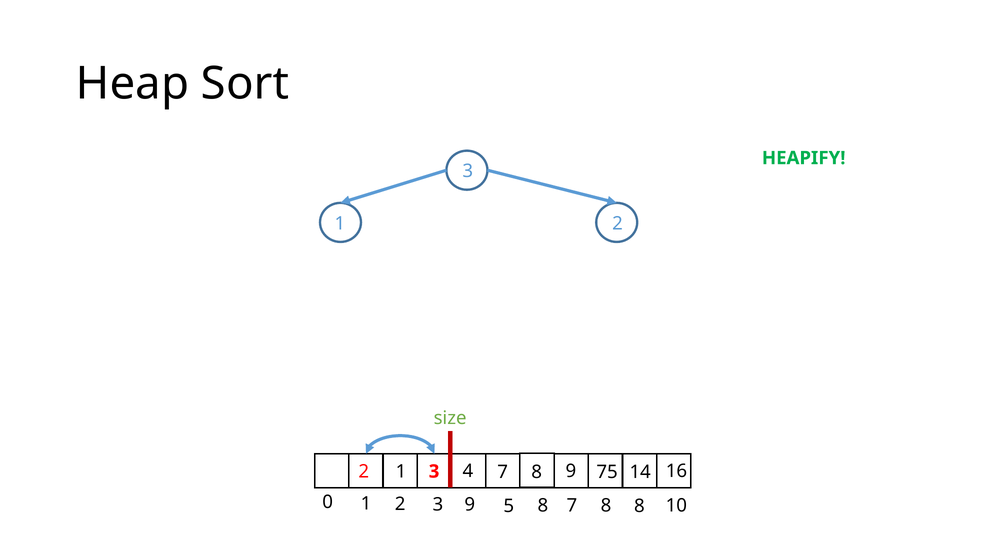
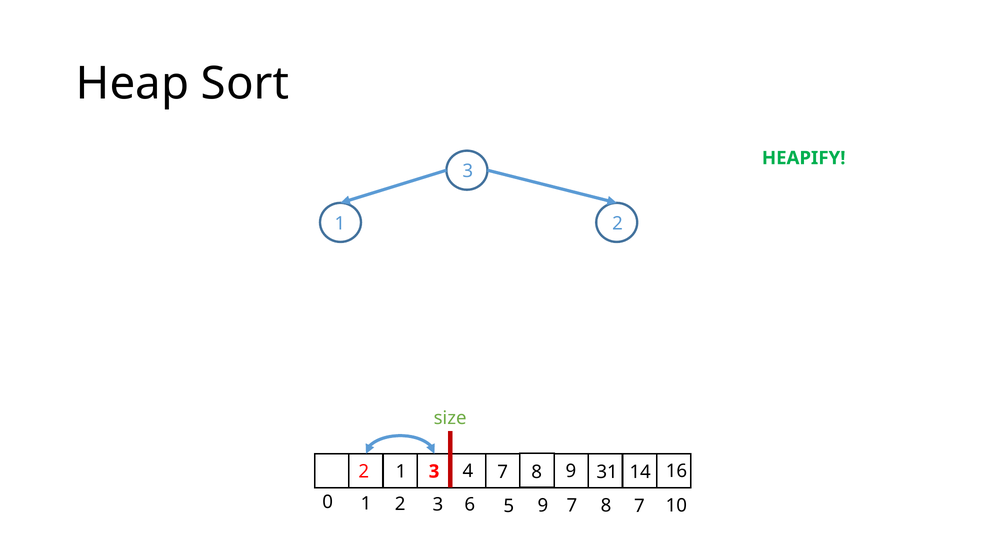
75: 75 -> 31
3 9: 9 -> 6
5 8: 8 -> 9
8 8: 8 -> 7
